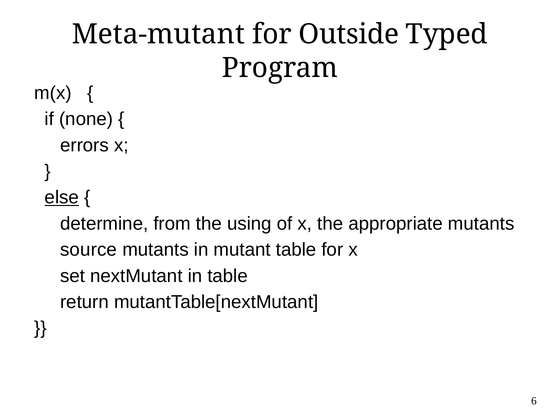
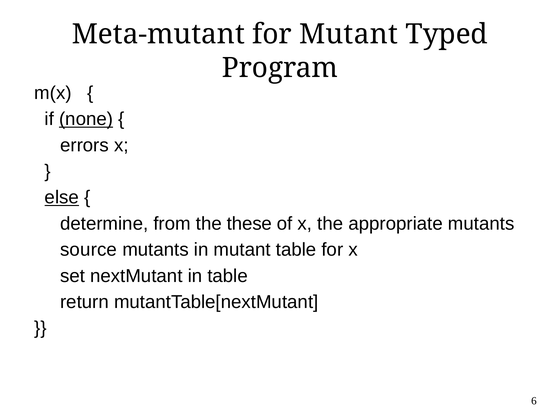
for Outside: Outside -> Mutant
none underline: none -> present
using: using -> these
